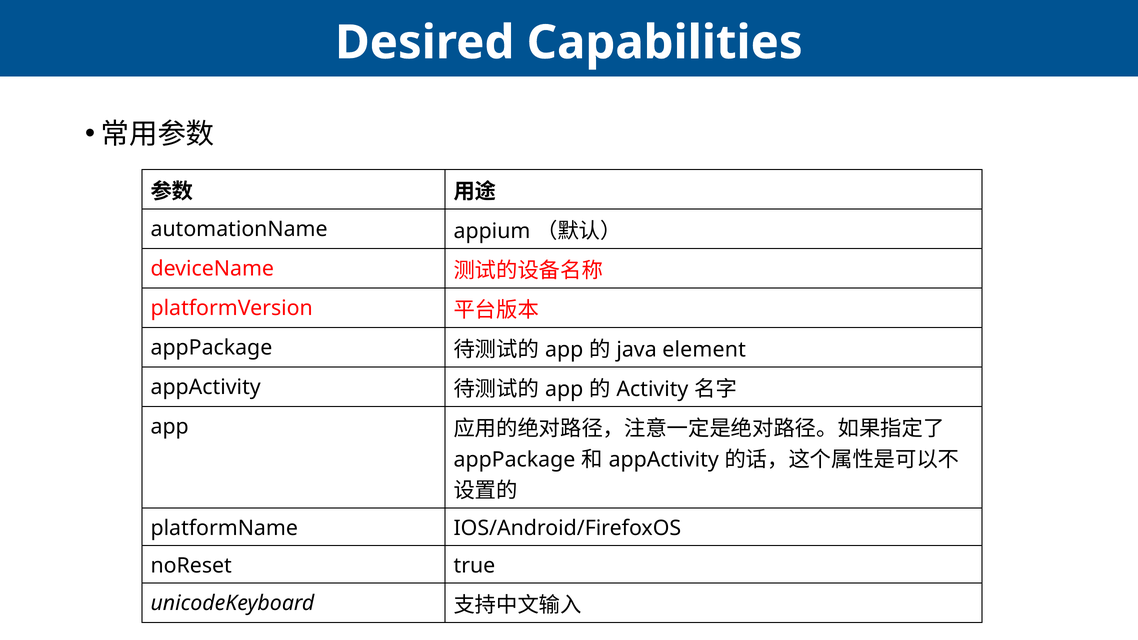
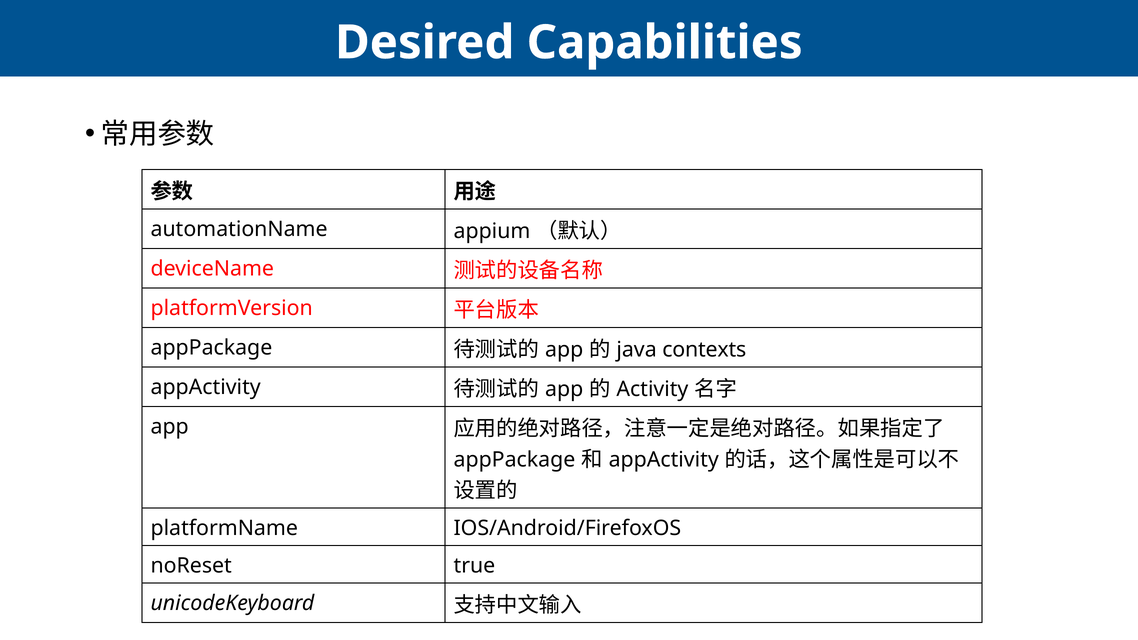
element: element -> contexts
